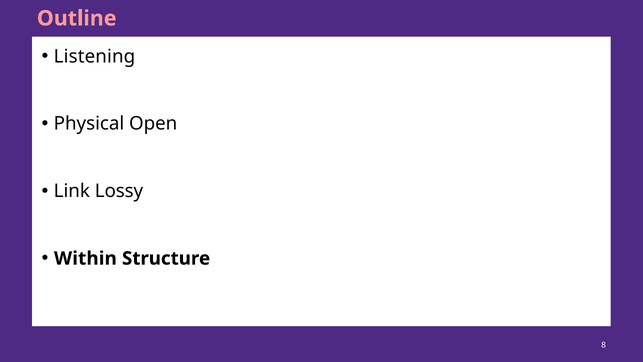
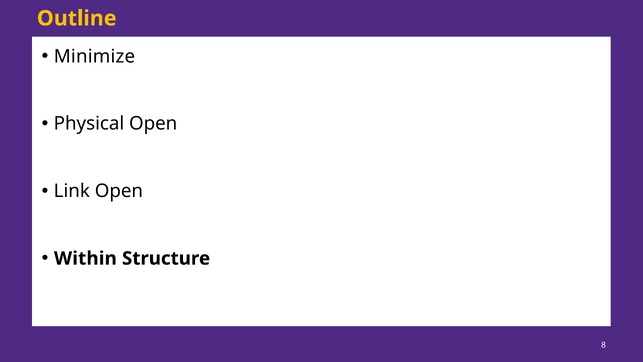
Outline colour: pink -> yellow
Listening: Listening -> Minimize
Link Lossy: Lossy -> Open
